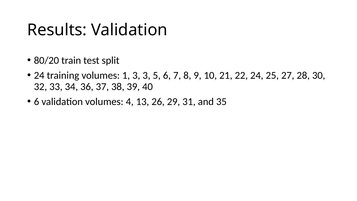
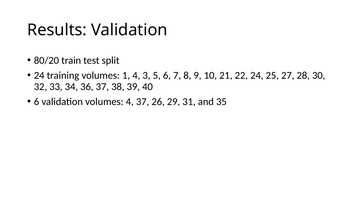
1 3: 3 -> 4
4 13: 13 -> 37
